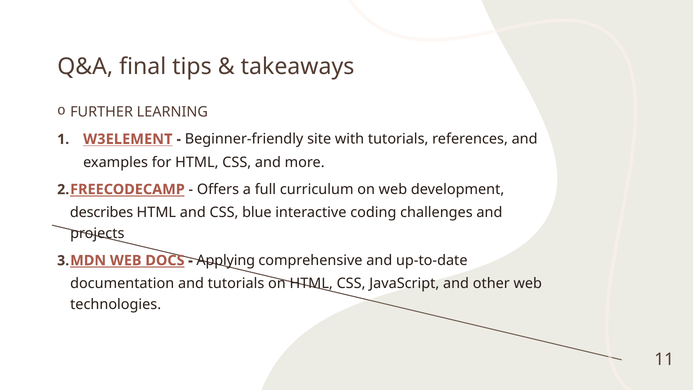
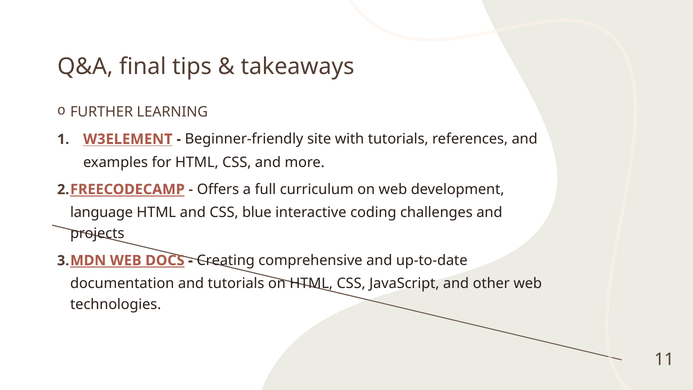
describes: describes -> language
Applying: Applying -> Creating
